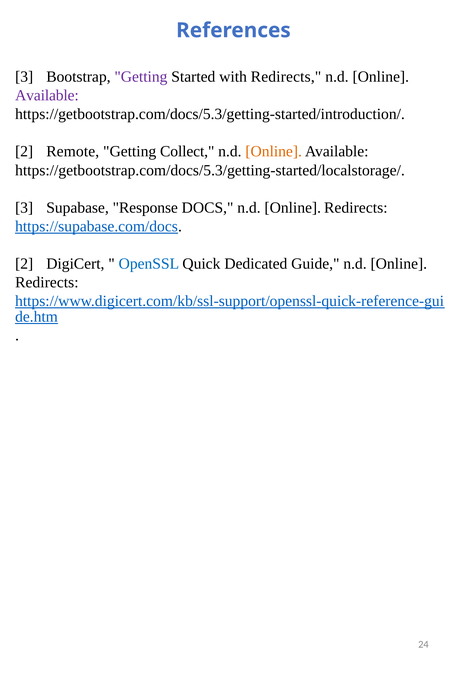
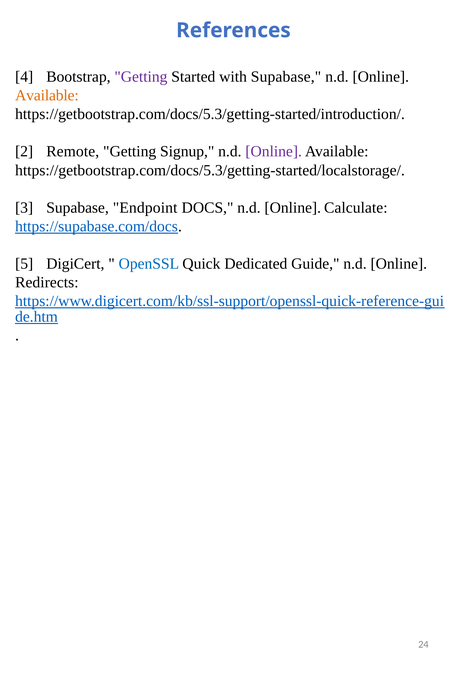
3 at (24, 77): 3 -> 4
with Redirects: Redirects -> Supabase
Available at (47, 95) colour: purple -> orange
Collect: Collect -> Signup
Online at (274, 151) colour: orange -> purple
Response: Response -> Endpoint
DOCS n.d Online Redirects: Redirects -> Calculate
2 at (24, 263): 2 -> 5
